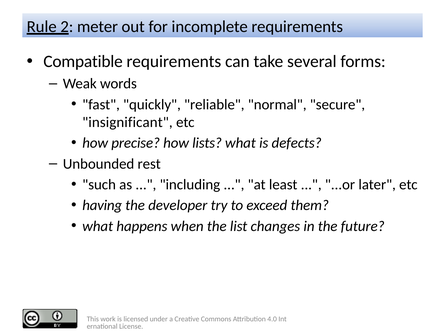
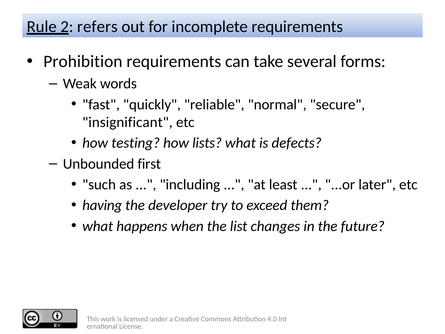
meter: meter -> refers
Compatible: Compatible -> Prohibition
precise: precise -> testing
rest: rest -> first
